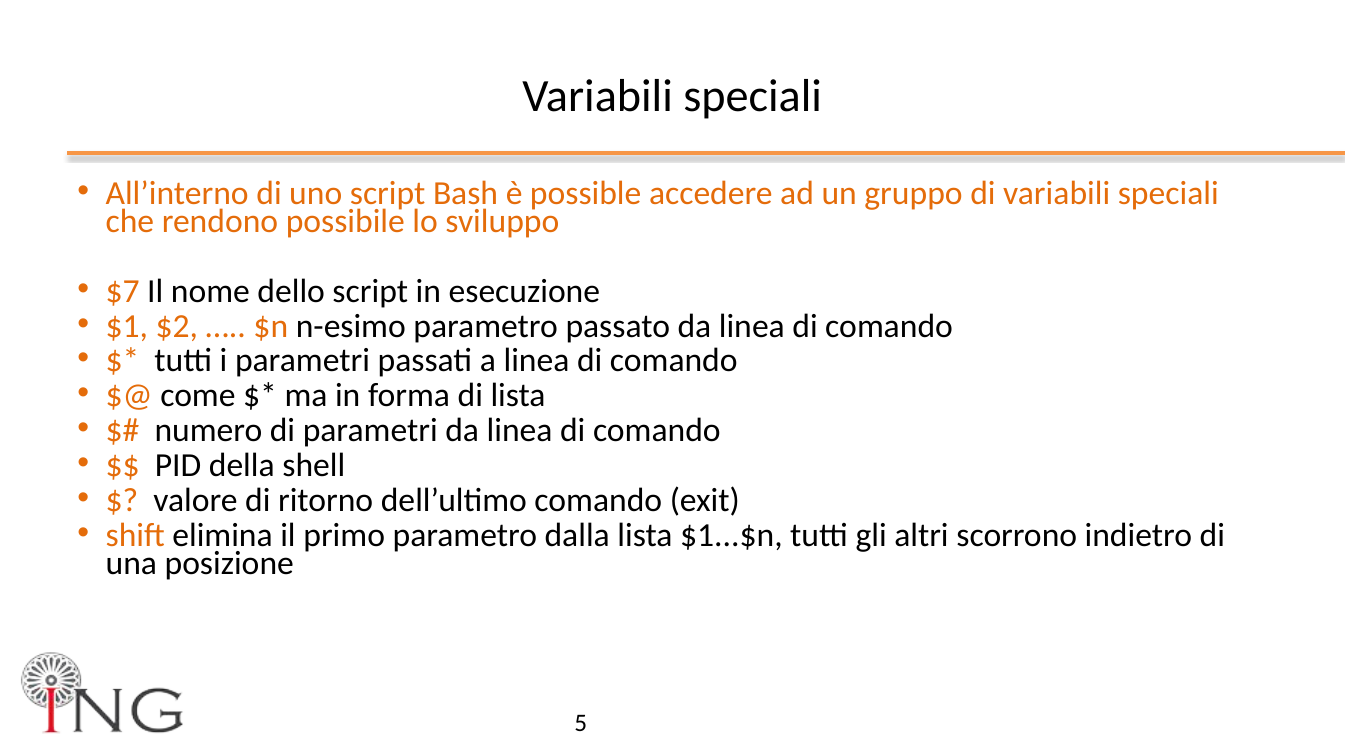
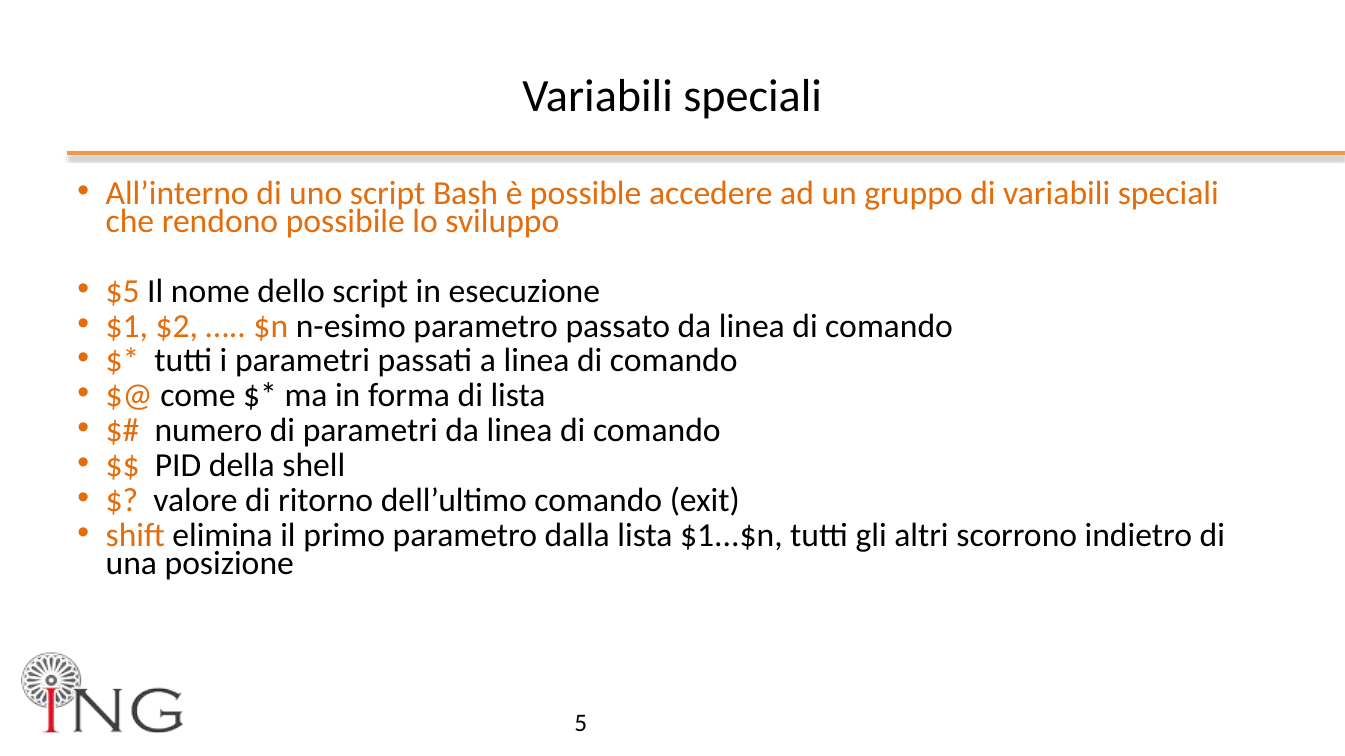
$7: $7 -> $5
